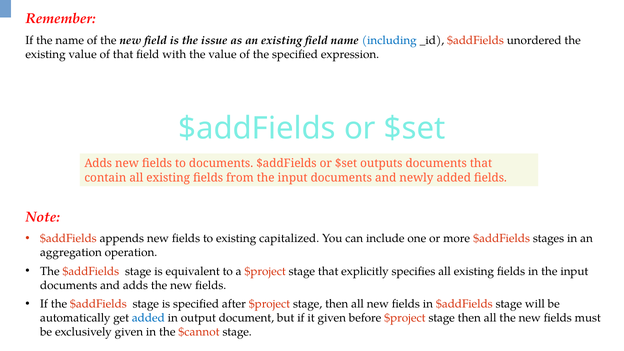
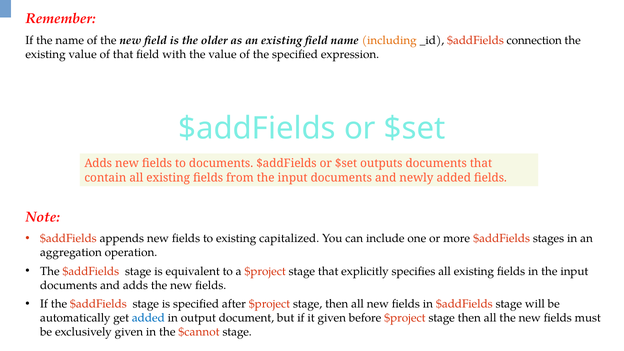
issue: issue -> older
including colour: blue -> orange
unordered: unordered -> connection
